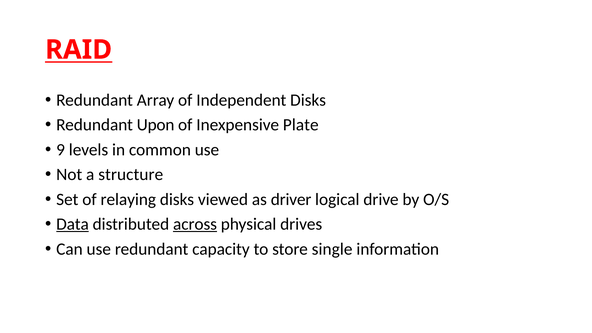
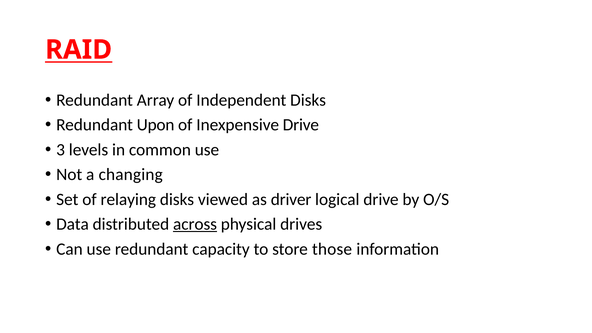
Inexpensive Plate: Plate -> Drive
9: 9 -> 3
structure: structure -> changing
Data underline: present -> none
single: single -> those
